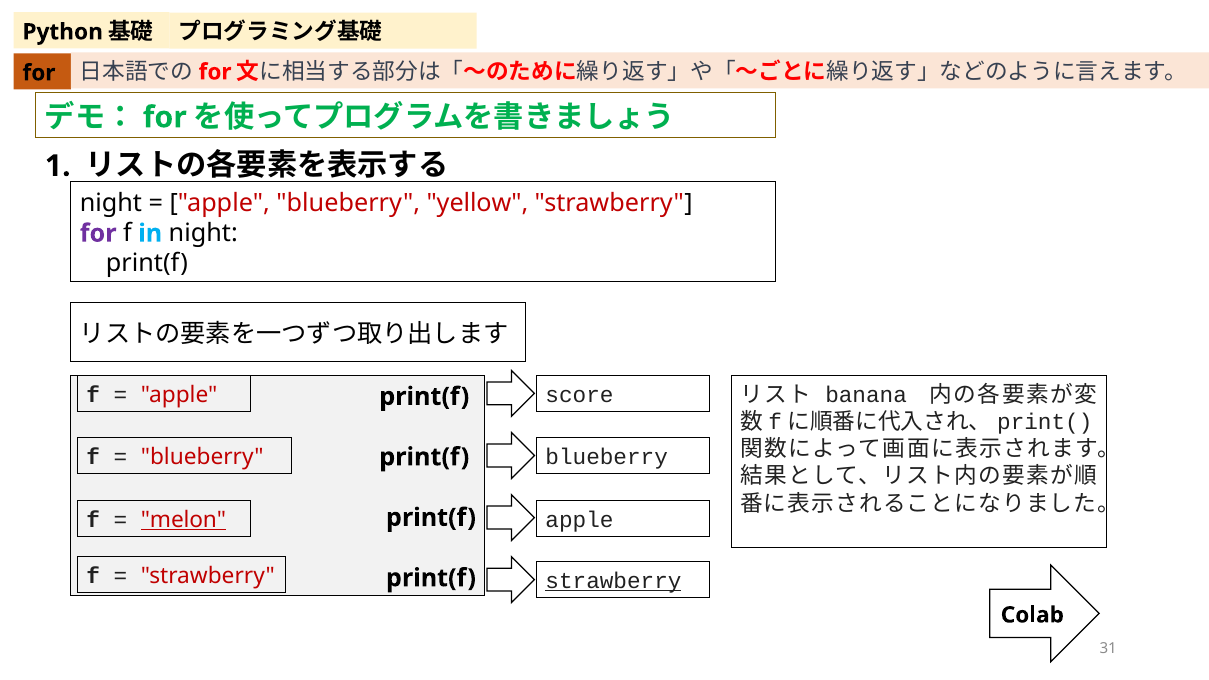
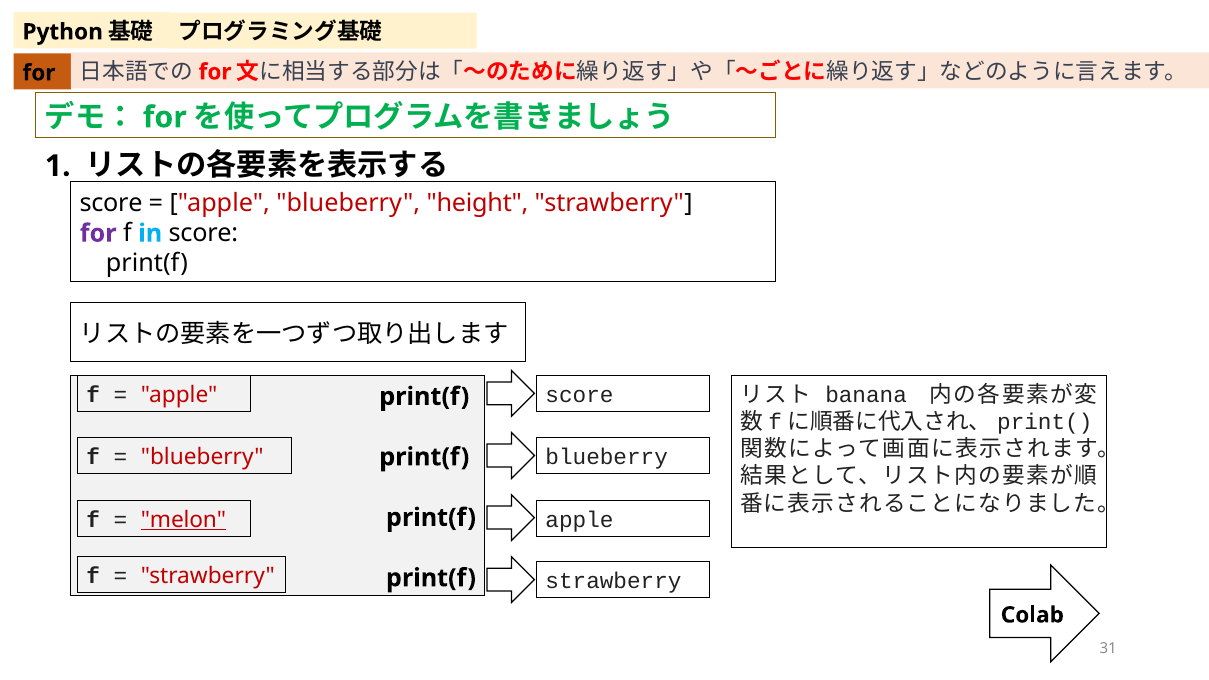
night at (111, 203): night -> score
yellow: yellow -> height
in night: night -> score
strawberry at (613, 581) underline: present -> none
